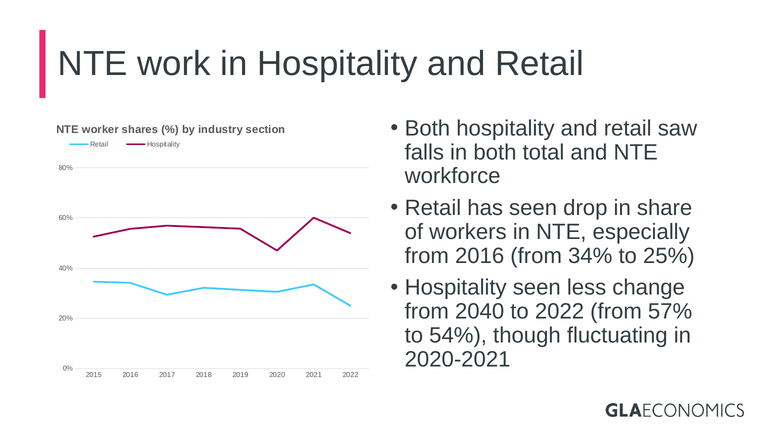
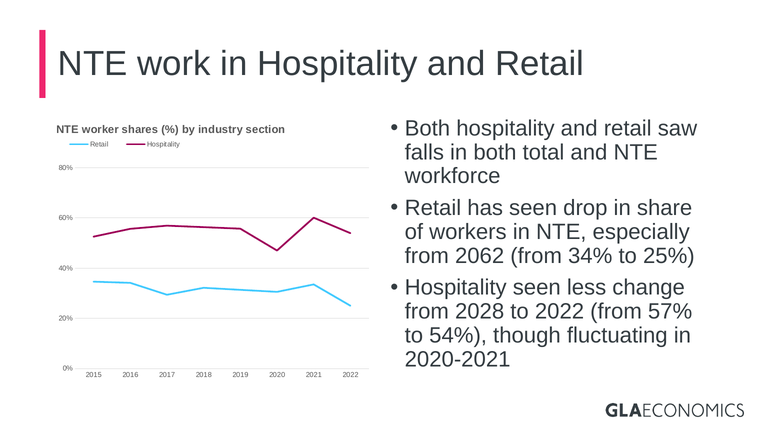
from 2016: 2016 -> 2062
2040: 2040 -> 2028
